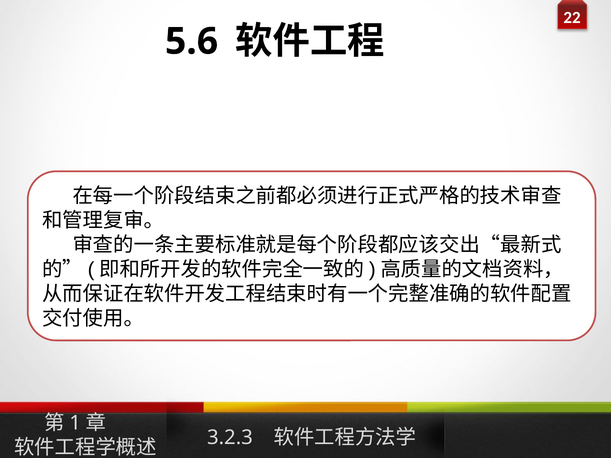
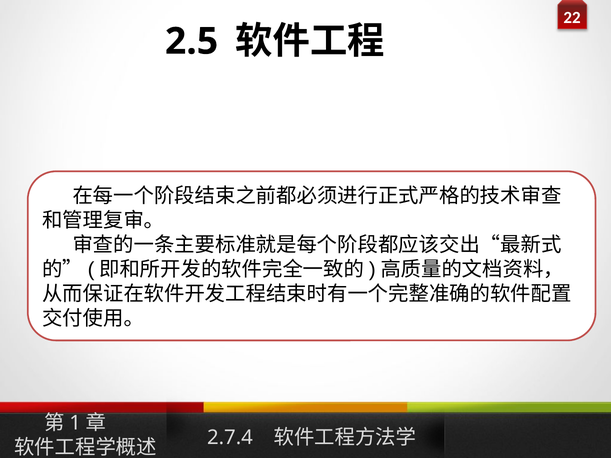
5.6: 5.6 -> 2.5
3.2.3: 3.2.3 -> 2.7.4
